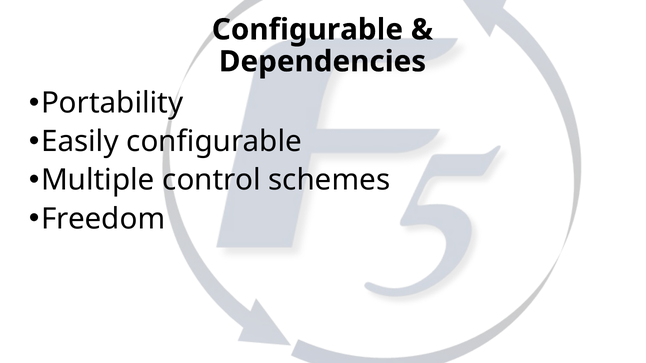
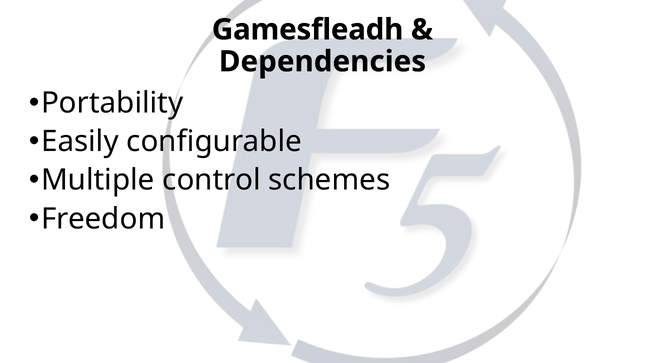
Configurable at (307, 30): Configurable -> Gamesfleadh
